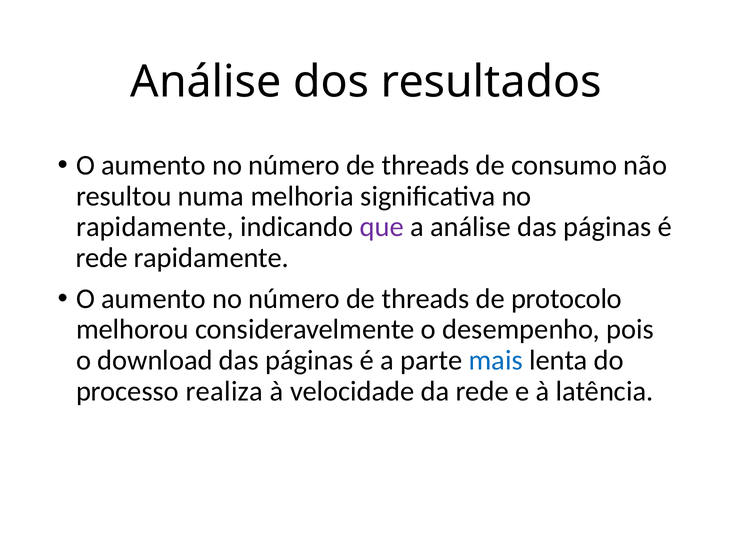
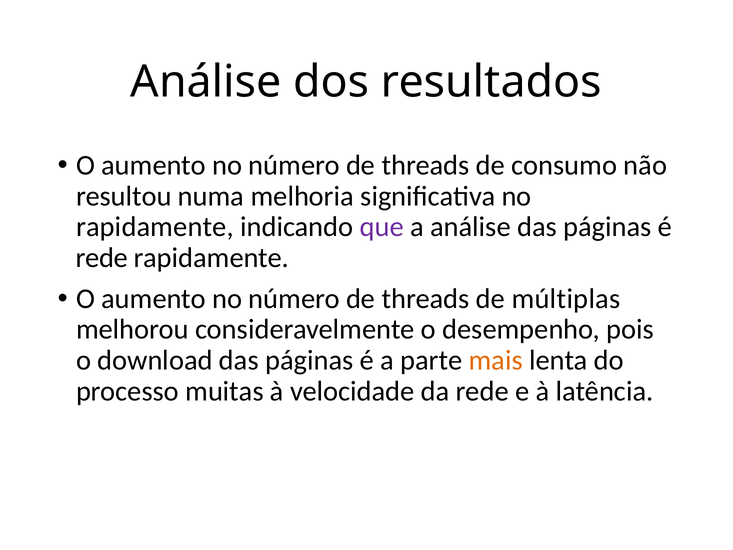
protocolo: protocolo -> múltiplas
mais colour: blue -> orange
realiza: realiza -> muitas
